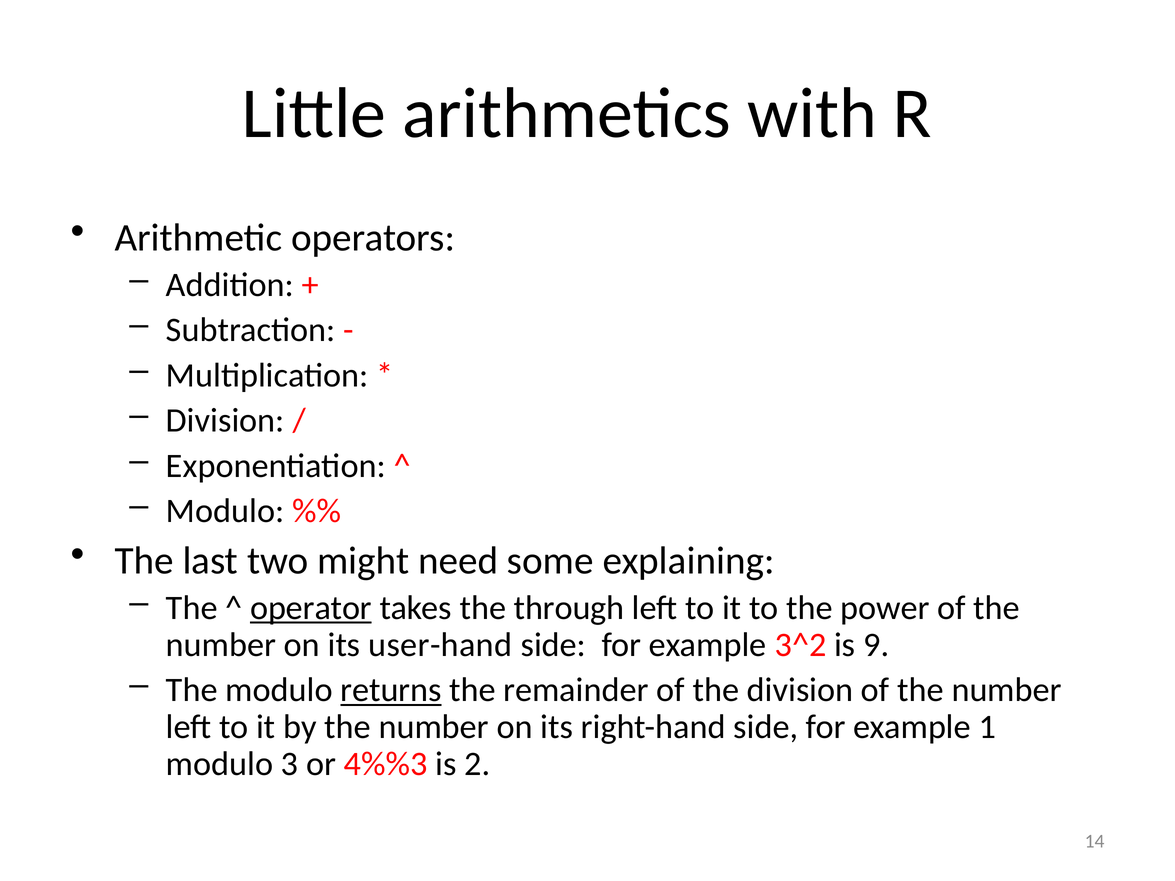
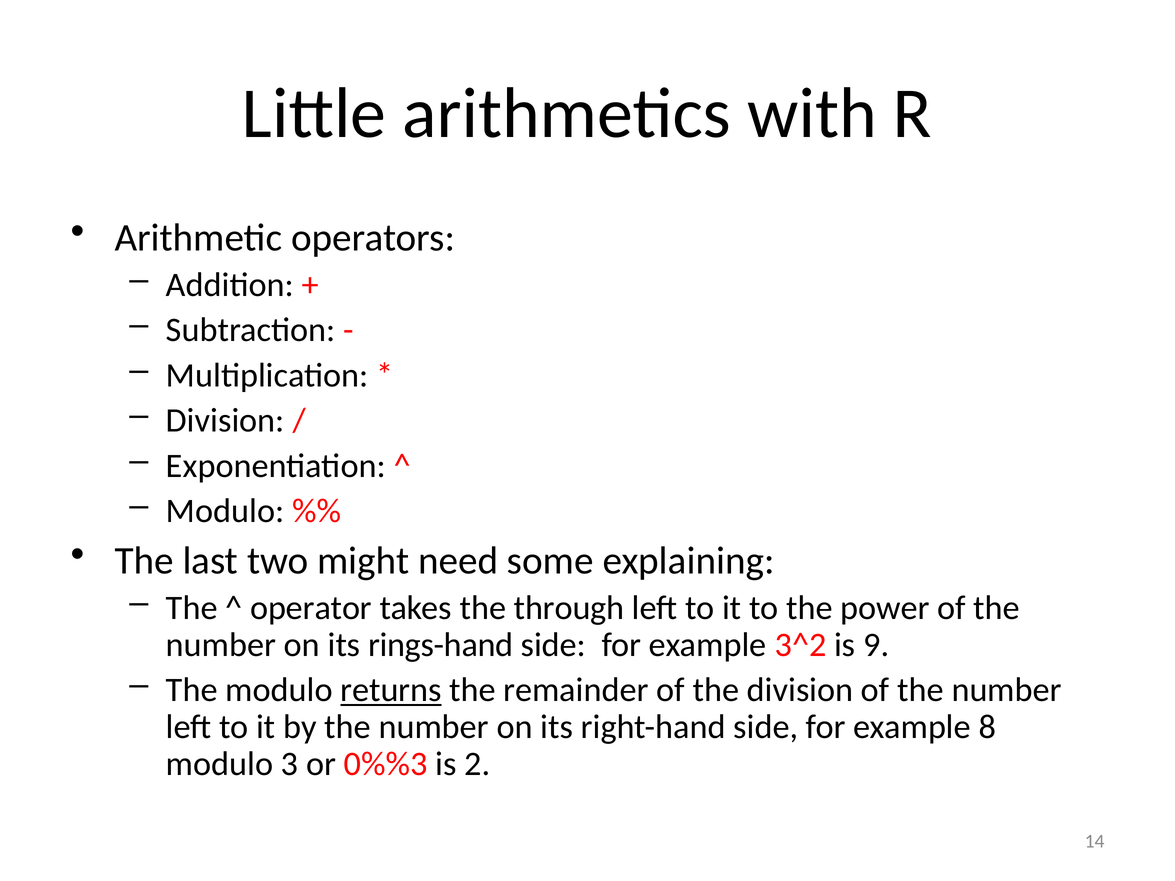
operator underline: present -> none
user-hand: user-hand -> rings-hand
1: 1 -> 8
4%%3: 4%%3 -> 0%%3
